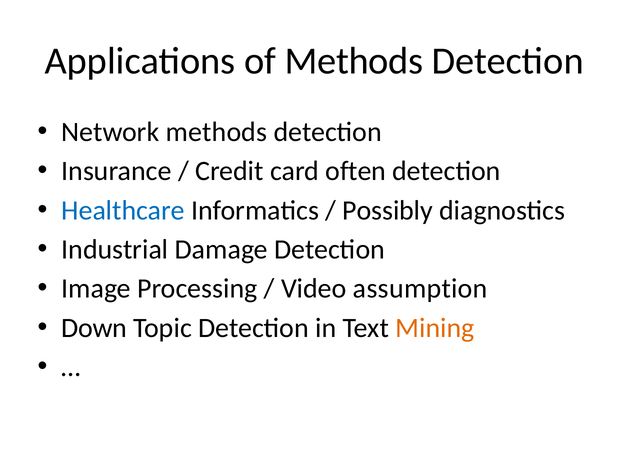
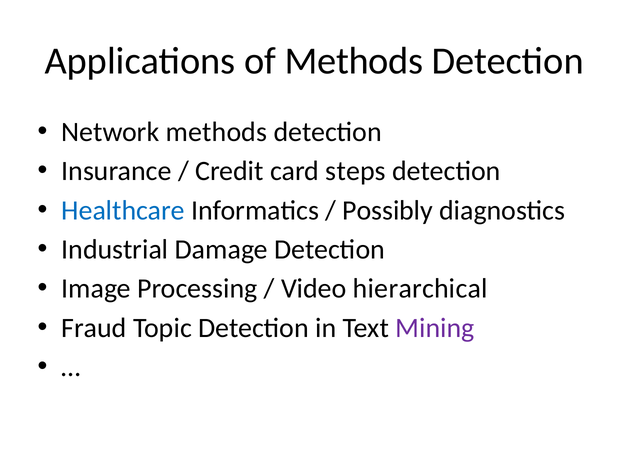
often: often -> steps
assumption: assumption -> hierarchical
Down: Down -> Fraud
Mining colour: orange -> purple
